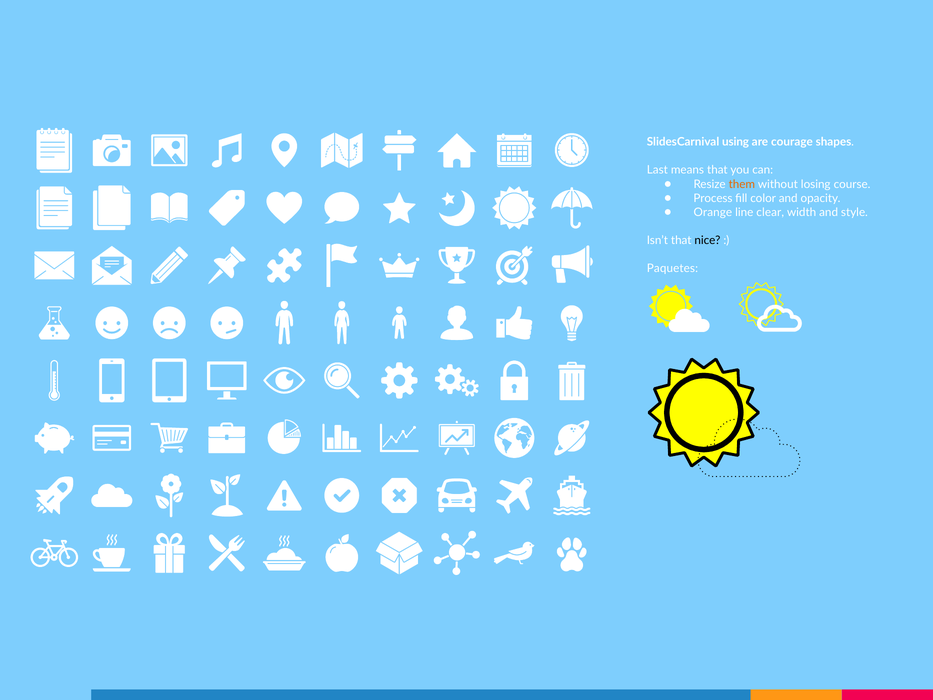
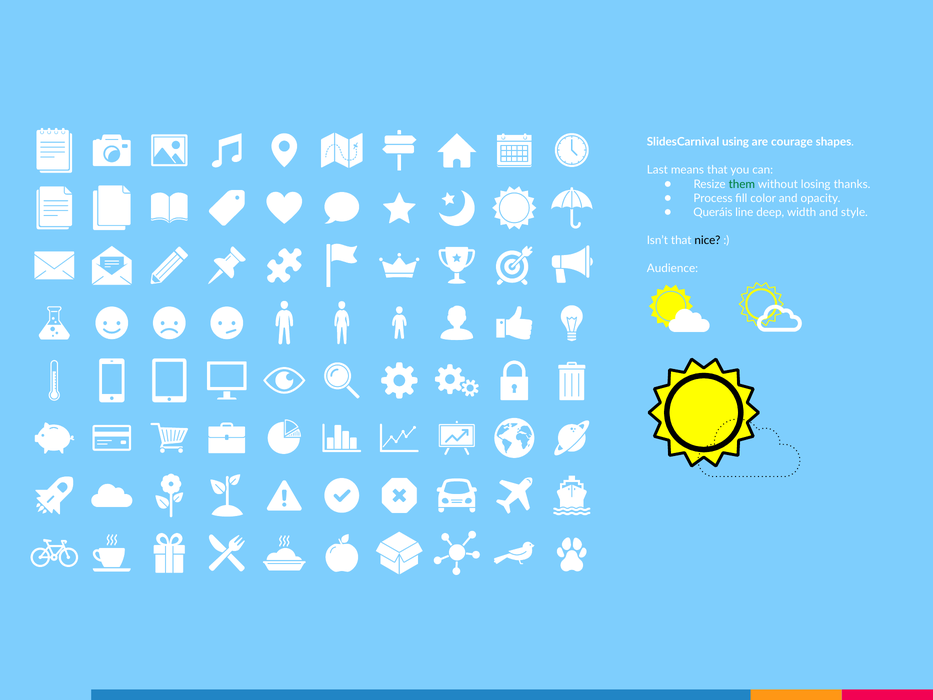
them colour: orange -> green
course: course -> thanks
Orange: Orange -> Queráis
clear: clear -> deep
Paquetes: Paquetes -> Audience
